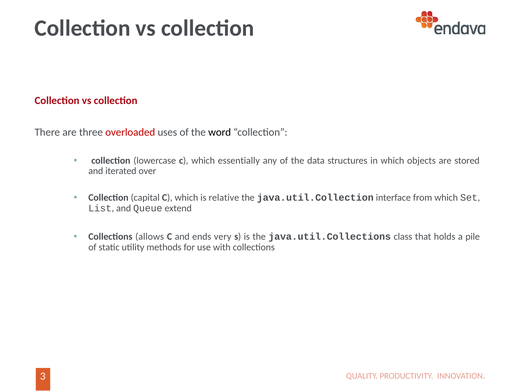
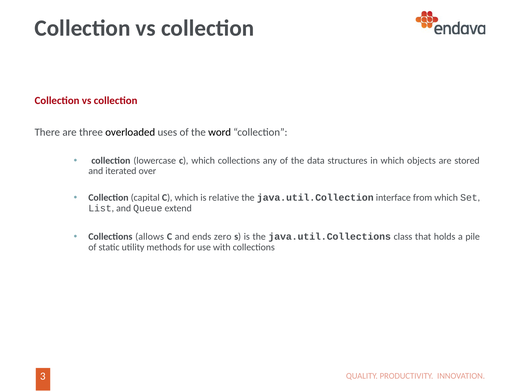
overloaded colour: red -> black
which essentially: essentially -> collections
very: very -> zero
